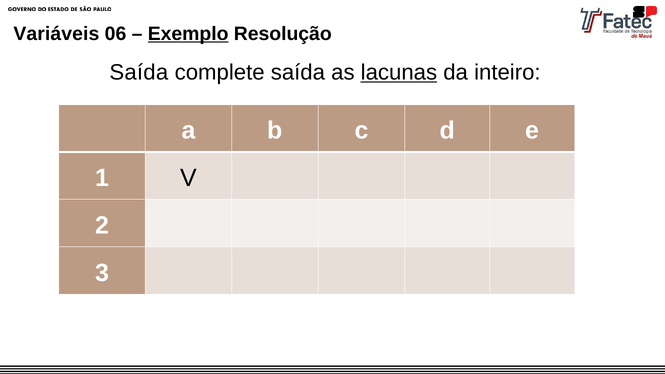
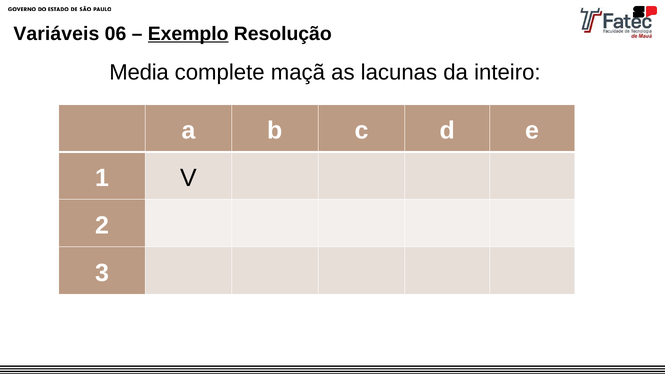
Saída at (139, 72): Saída -> Media
complete saída: saída -> maçã
lacunas underline: present -> none
